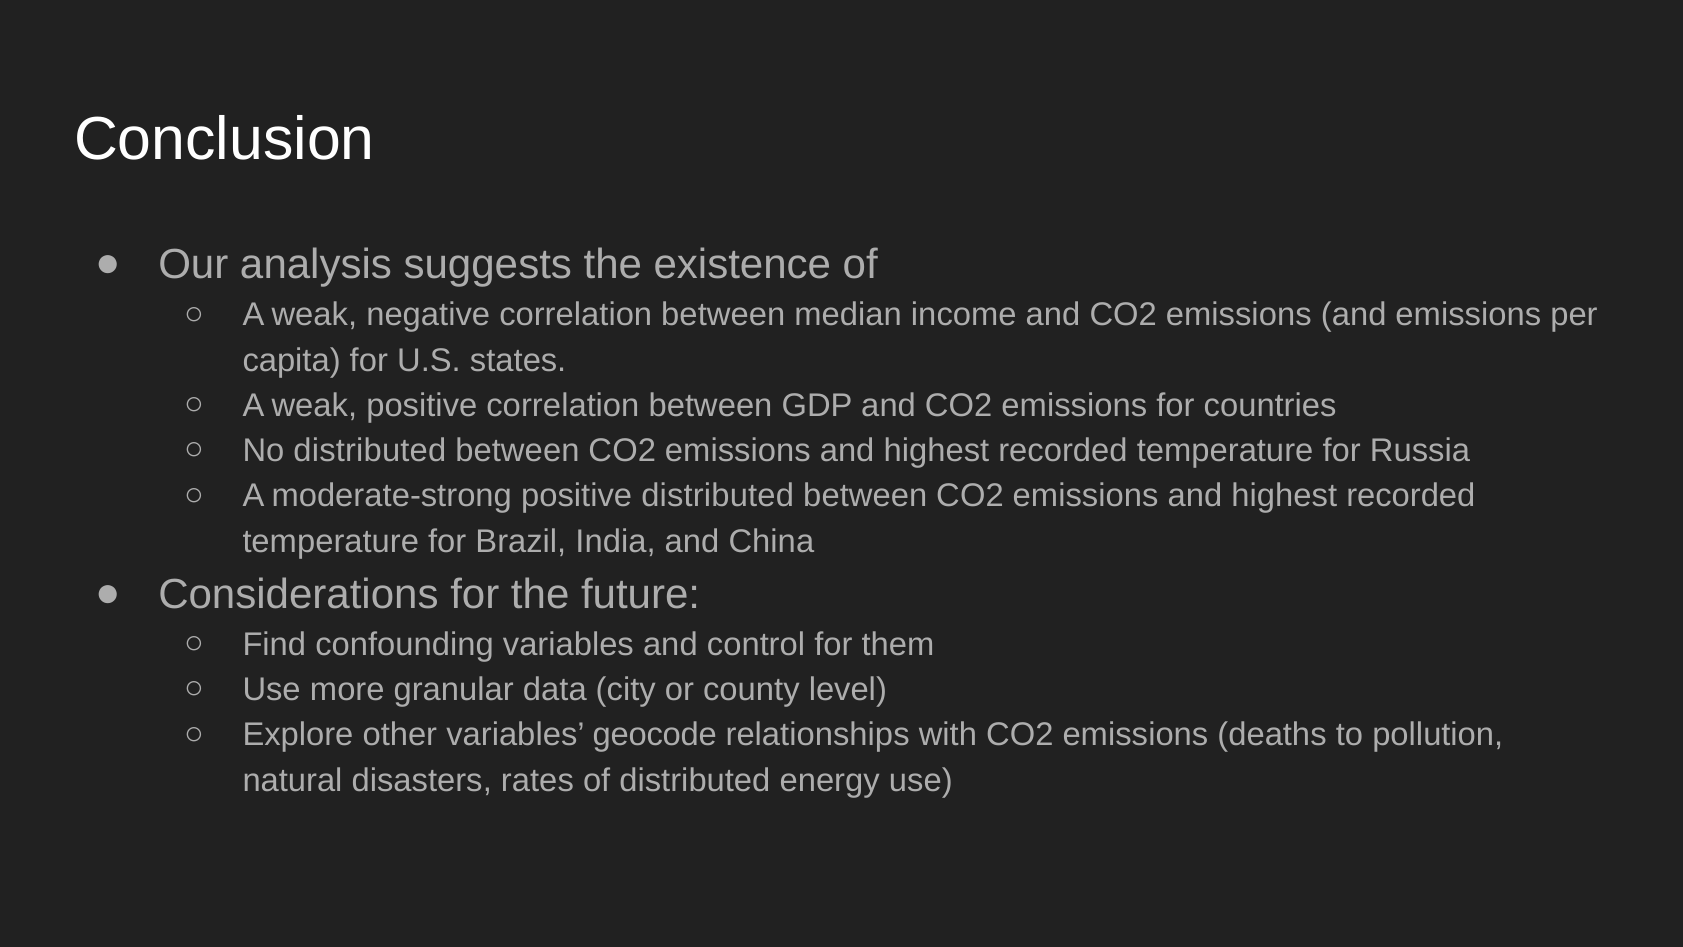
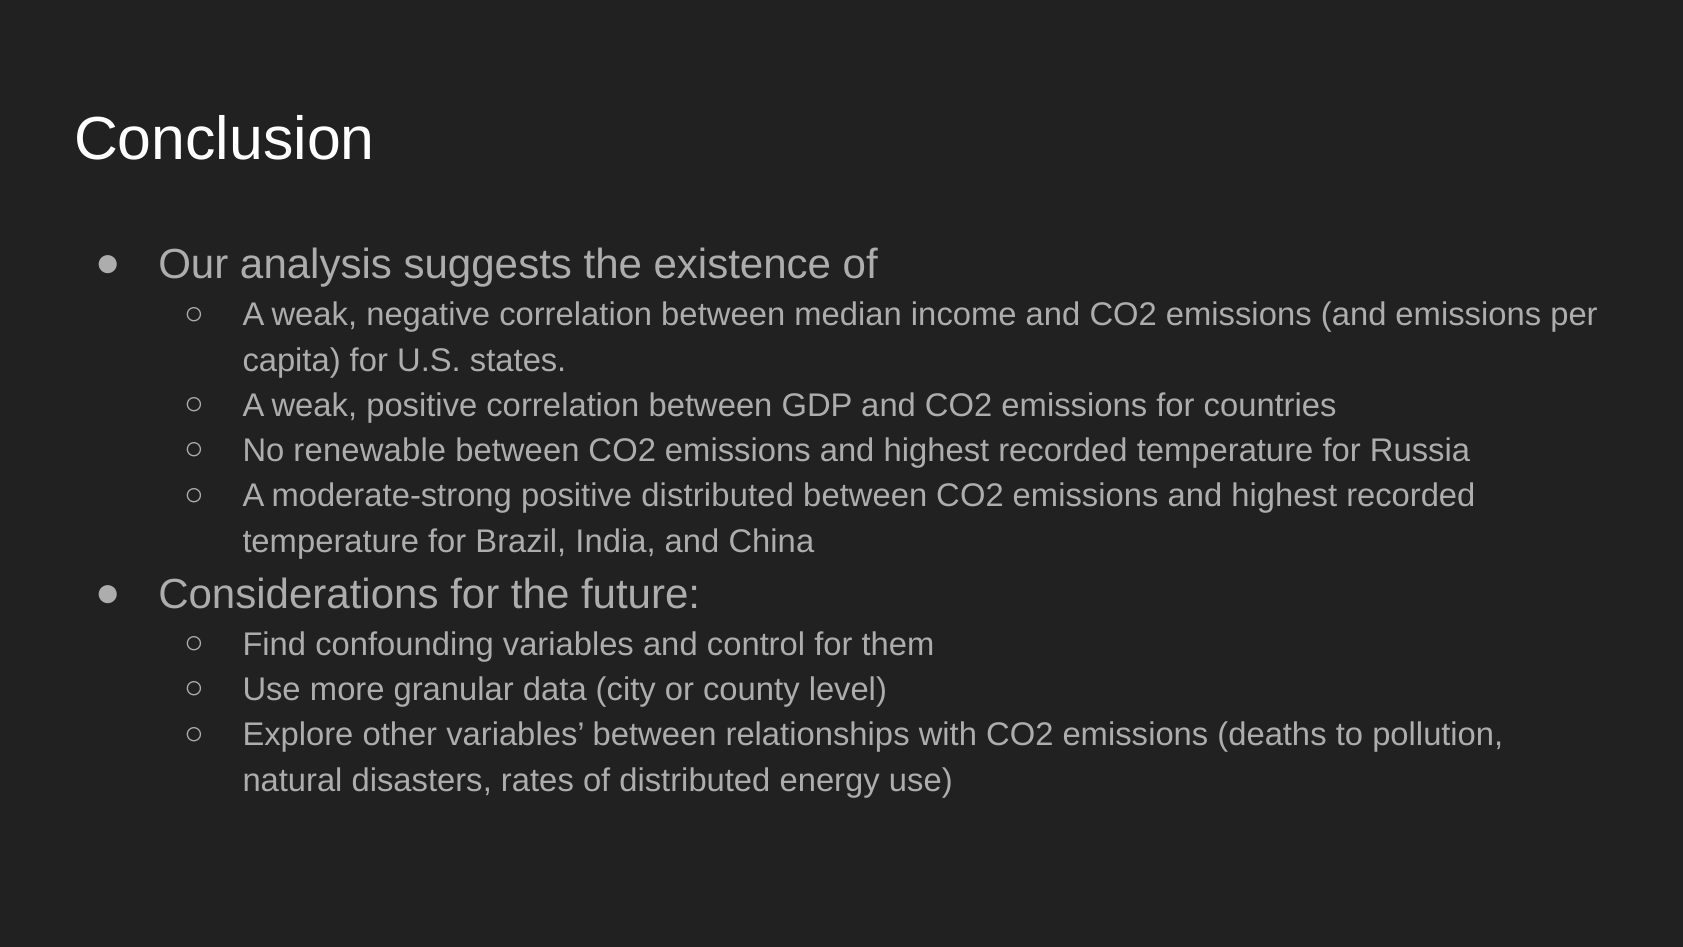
No distributed: distributed -> renewable
variables geocode: geocode -> between
